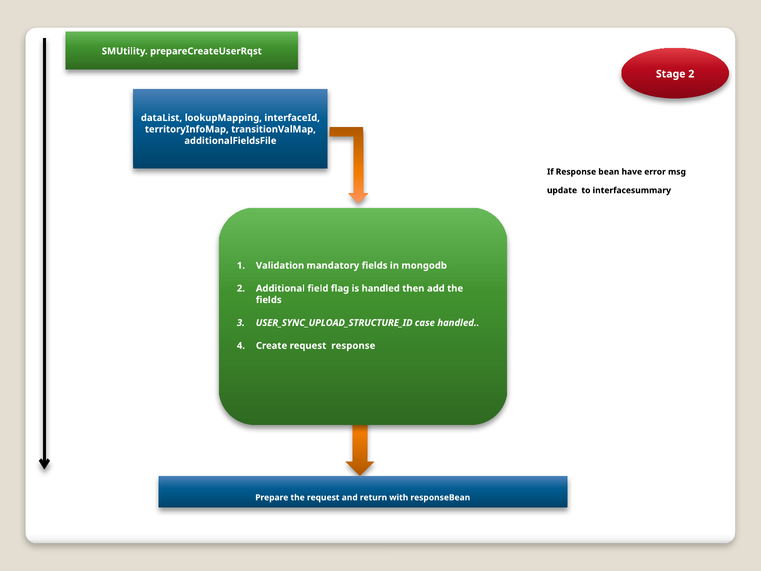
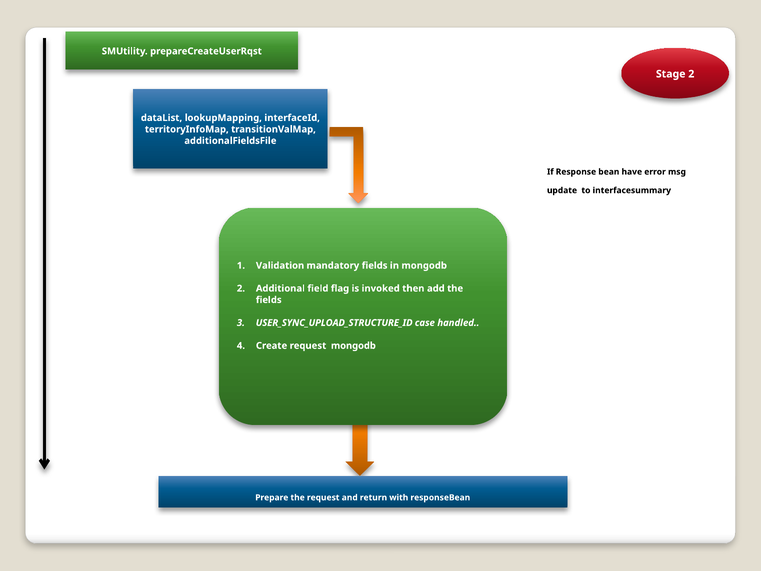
is handled: handled -> invoked
request response: response -> mongodb
